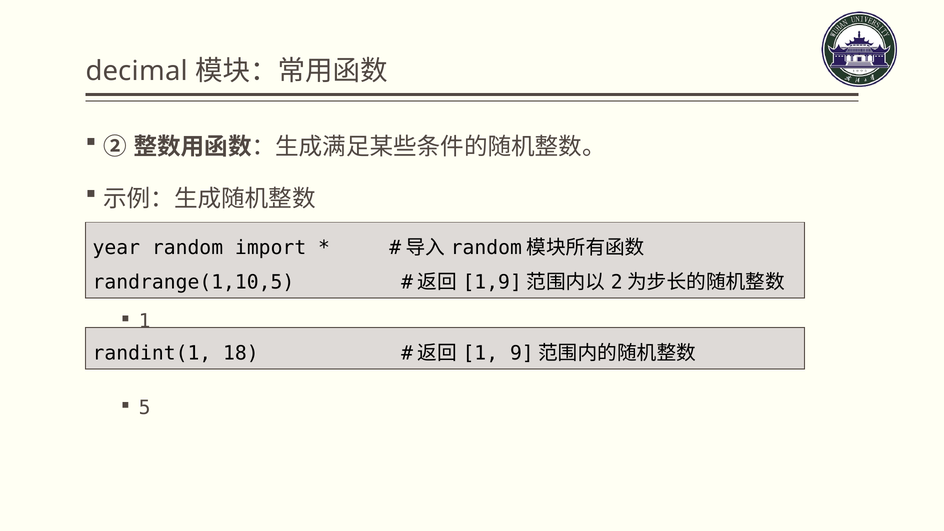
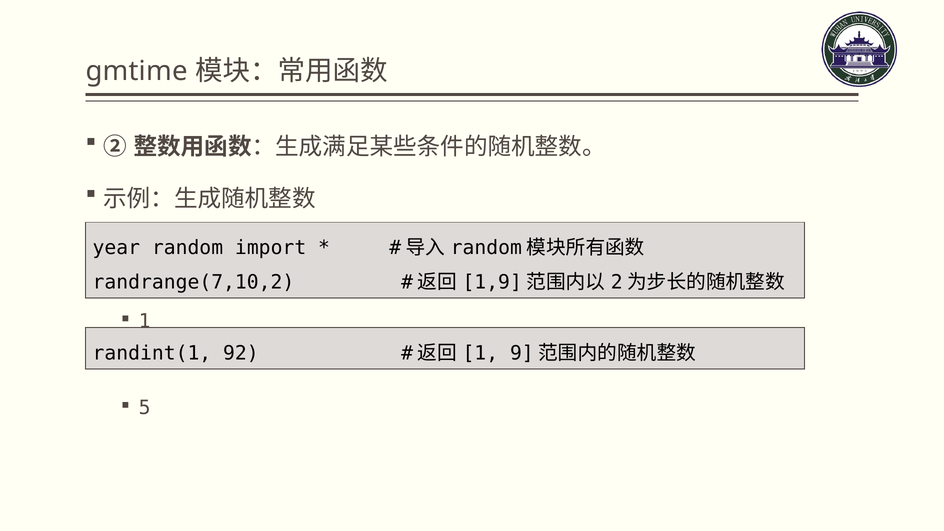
decimal: decimal -> gmtime
randrange(1,10,5: randrange(1,10,5 -> randrange(7,10,2
18: 18 -> 92
